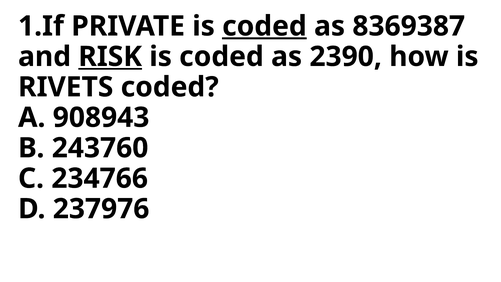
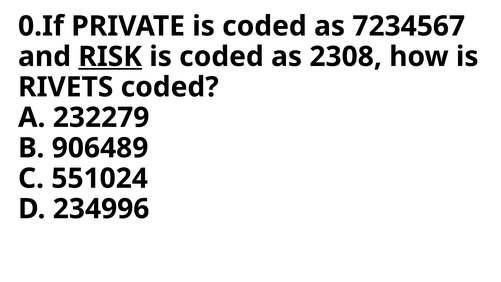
1.If: 1.If -> 0.If
coded at (264, 26) underline: present -> none
8369387: 8369387 -> 7234567
2390: 2390 -> 2308
908943: 908943 -> 232279
243760: 243760 -> 906489
234766: 234766 -> 551024
237976: 237976 -> 234996
